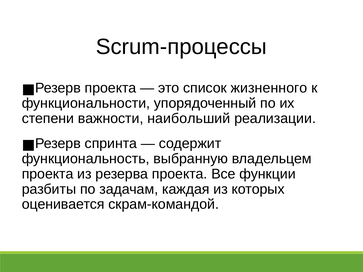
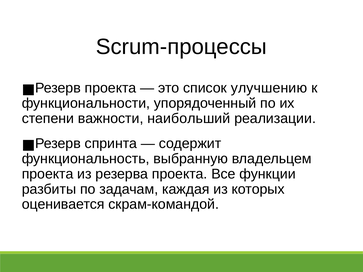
жизненного: жизненного -> улучшению
